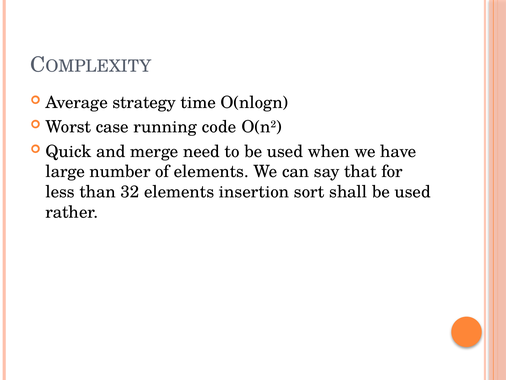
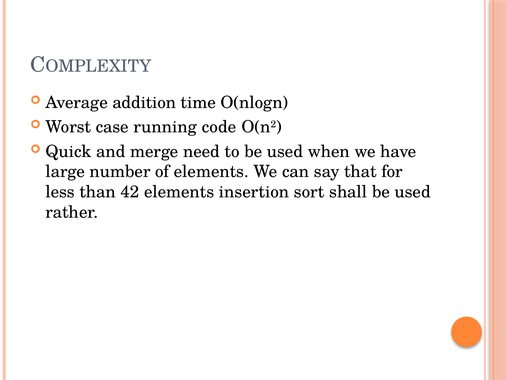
strategy: strategy -> addition
32: 32 -> 42
